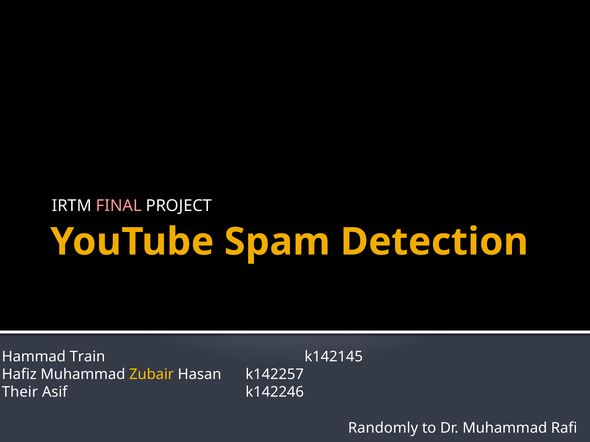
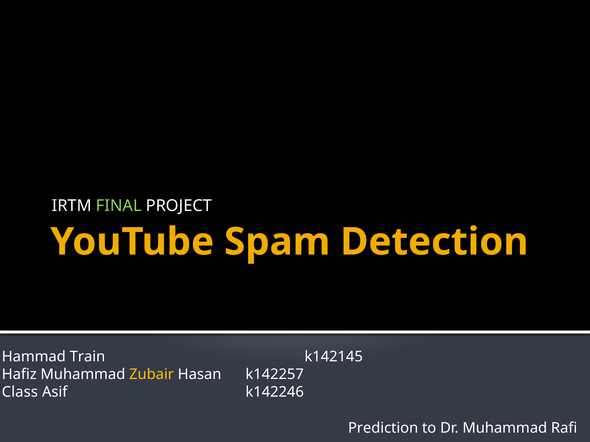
FINAL colour: pink -> light green
Their: Their -> Class
Randomly: Randomly -> Prediction
